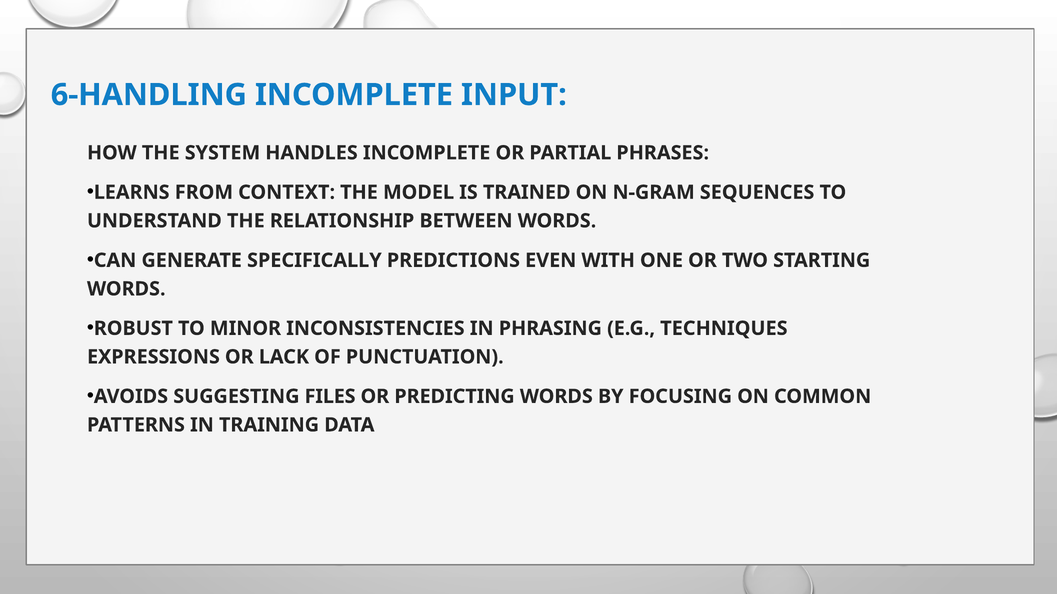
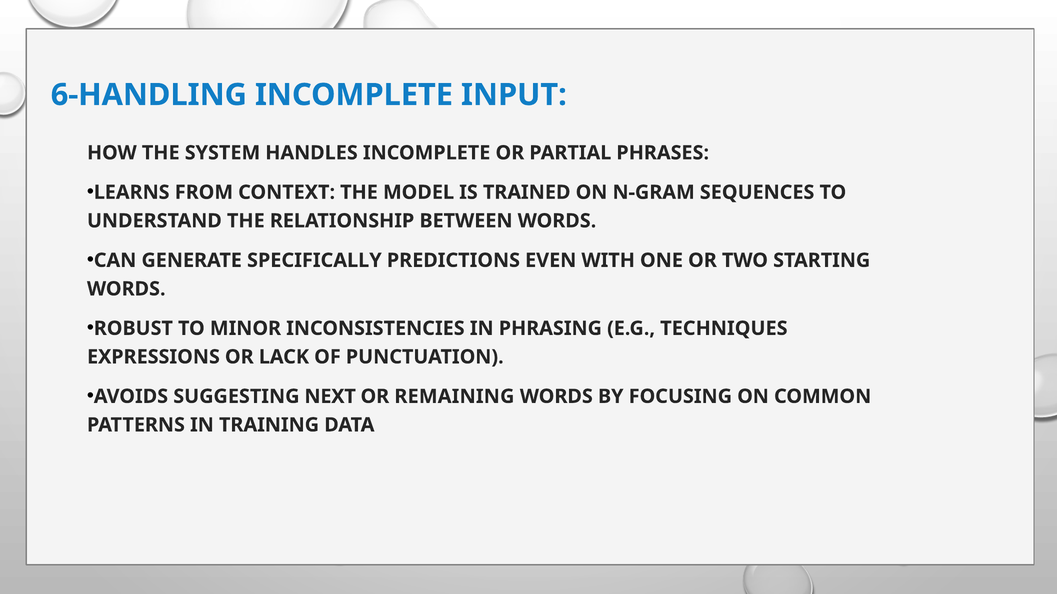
FILES: FILES -> NEXT
PREDICTING: PREDICTING -> REMAINING
